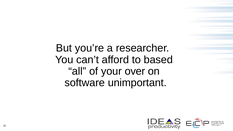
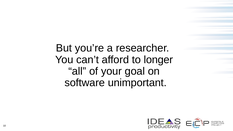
based: based -> longer
over: over -> goal
